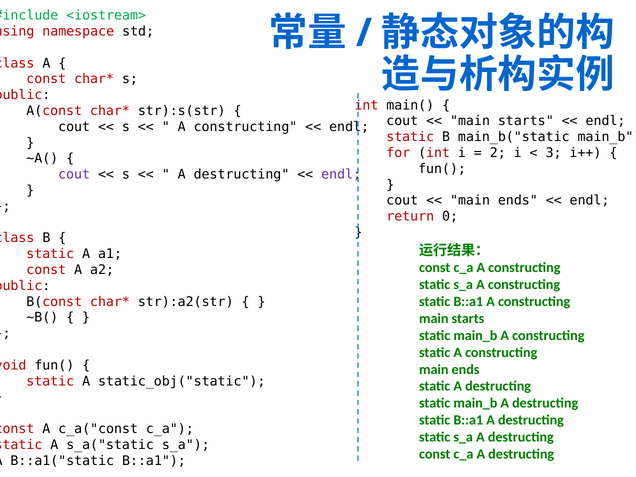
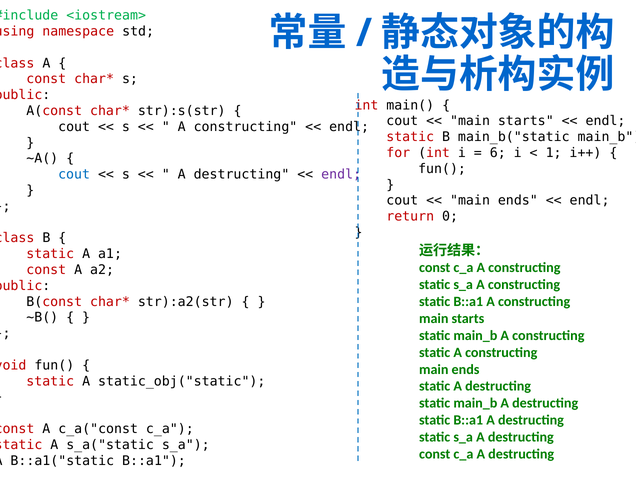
2: 2 -> 6
3: 3 -> 1
cout at (74, 174) colour: purple -> blue
